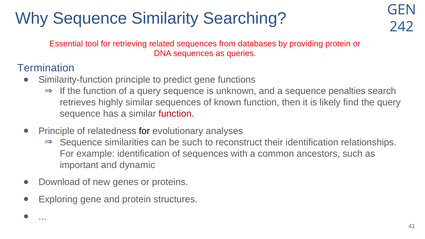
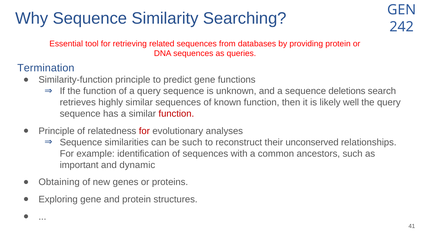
penalties: penalties -> deletions
find: find -> well
for at (144, 131) colour: black -> red
their identification: identification -> unconserved
Download: Download -> Obtaining
